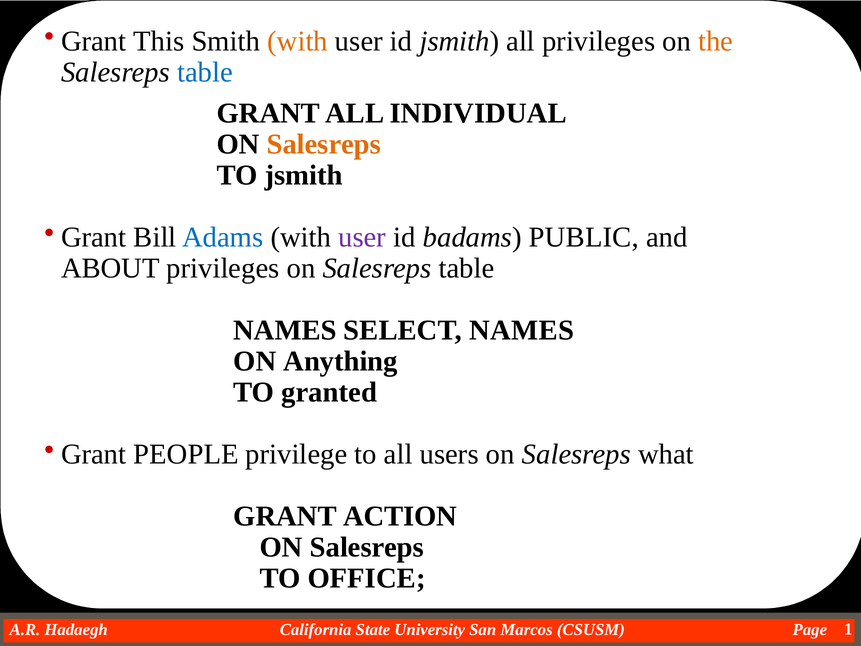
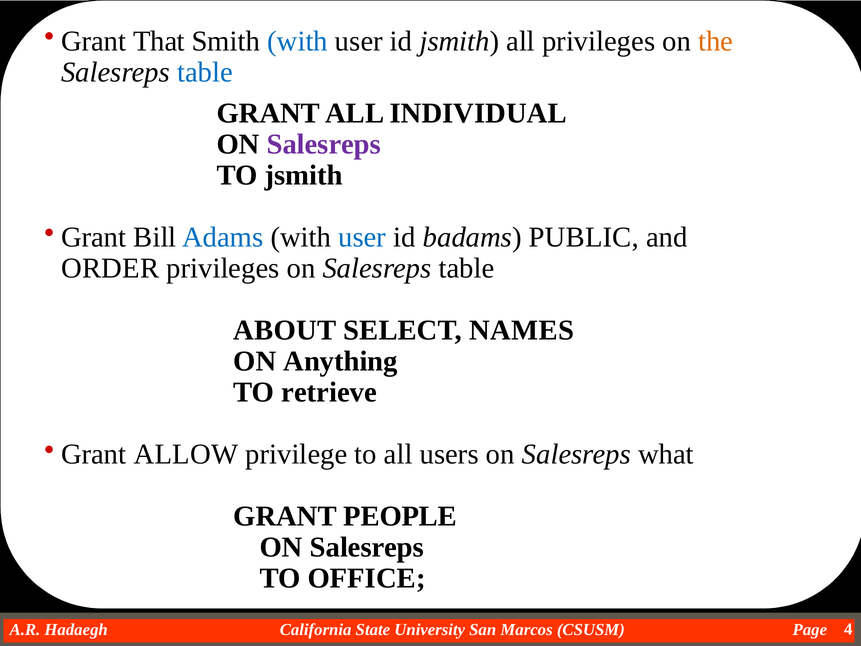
This: This -> That
with at (298, 41) colour: orange -> blue
Salesreps at (324, 144) colour: orange -> purple
user at (362, 237) colour: purple -> blue
ABOUT: ABOUT -> ORDER
NAMES at (285, 330): NAMES -> ABOUT
granted: granted -> retrieve
PEOPLE: PEOPLE -> ALLOW
ACTION: ACTION -> PEOPLE
1: 1 -> 4
